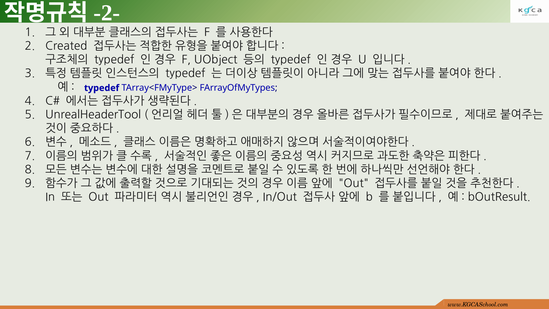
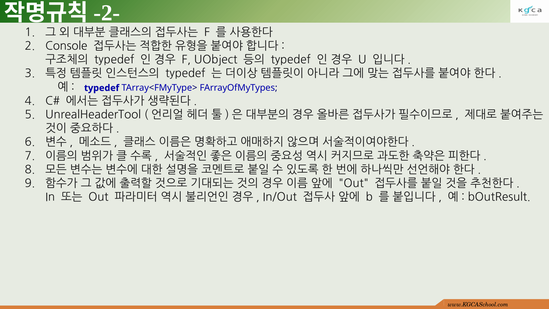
Created: Created -> Console
